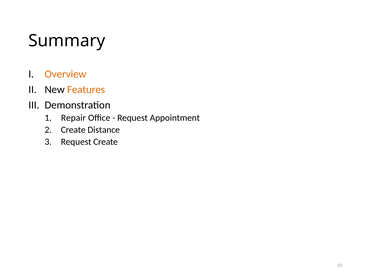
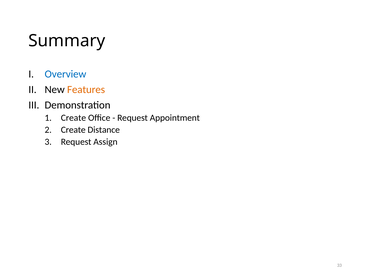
Overview colour: orange -> blue
Repair at (73, 118): Repair -> Create
Request Create: Create -> Assign
